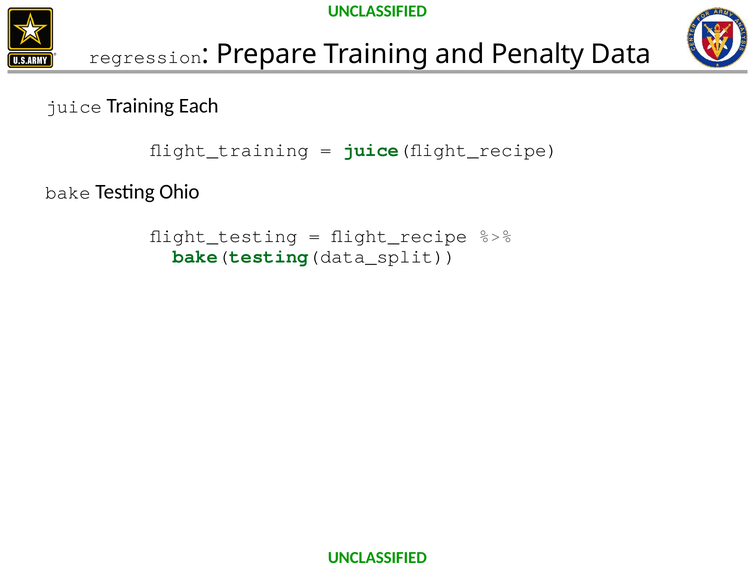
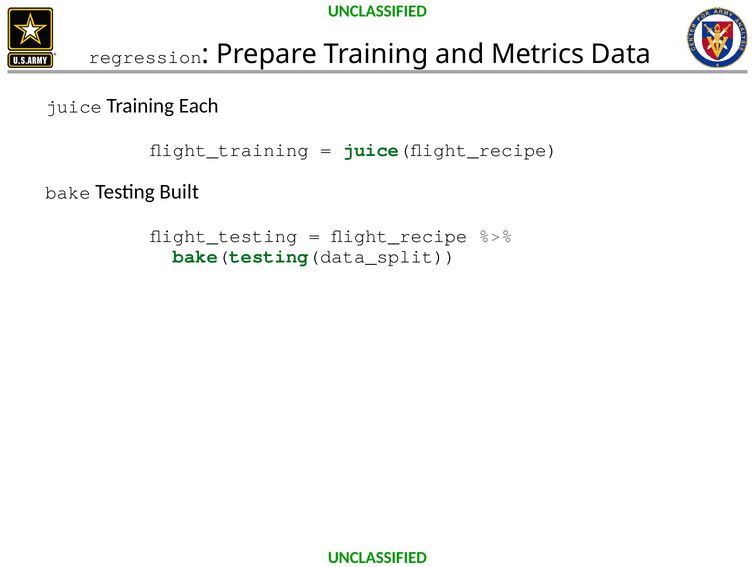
Penalty: Penalty -> Metrics
Ohio: Ohio -> Built
